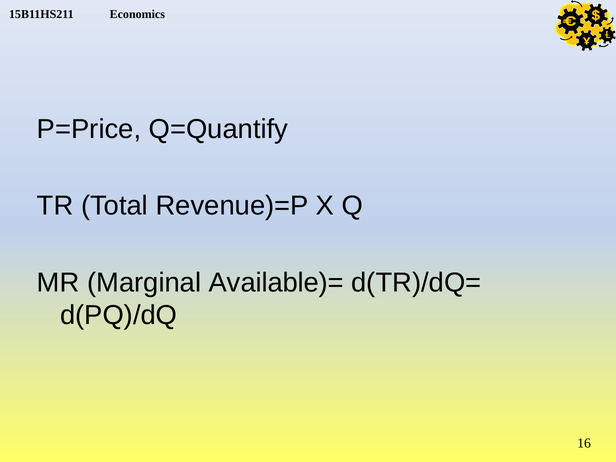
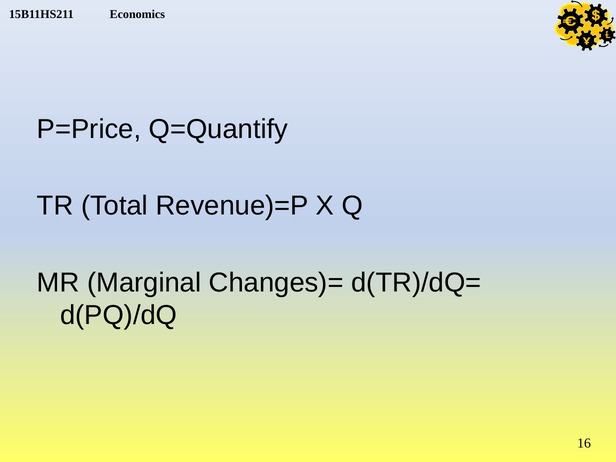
Available)=: Available)= -> Changes)=
